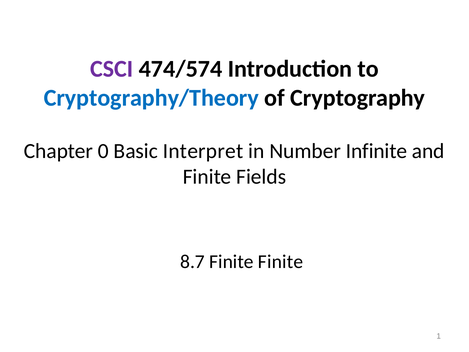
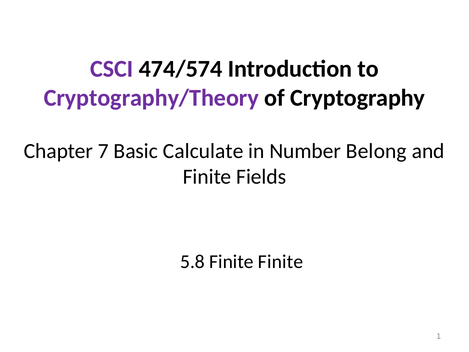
Cryptography/Theory colour: blue -> purple
0: 0 -> 7
Interpret: Interpret -> Calculate
Infinite: Infinite -> Belong
8.7: 8.7 -> 5.8
